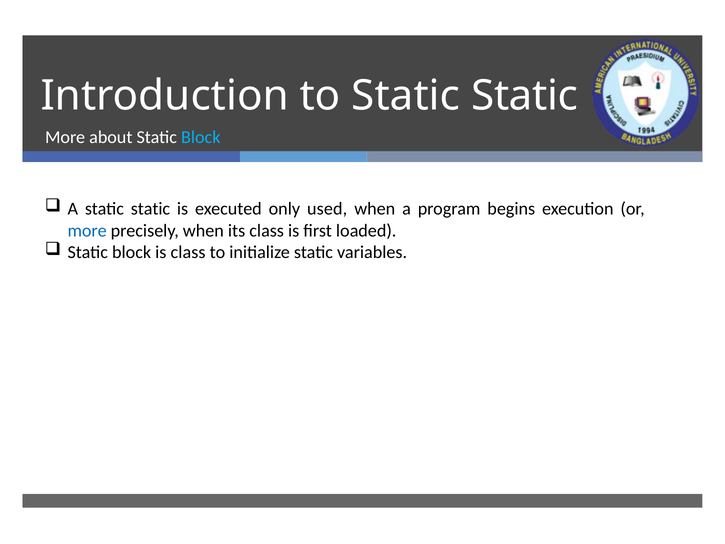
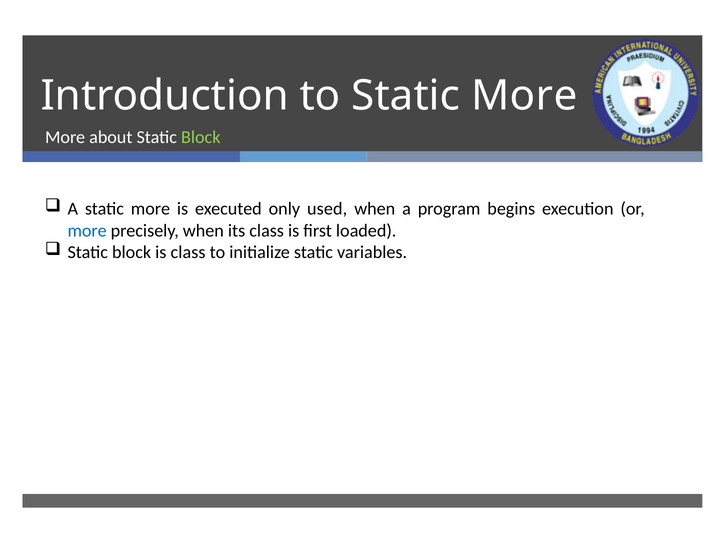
to Static Static: Static -> More
Block at (201, 137) colour: light blue -> light green
A static static: static -> more
